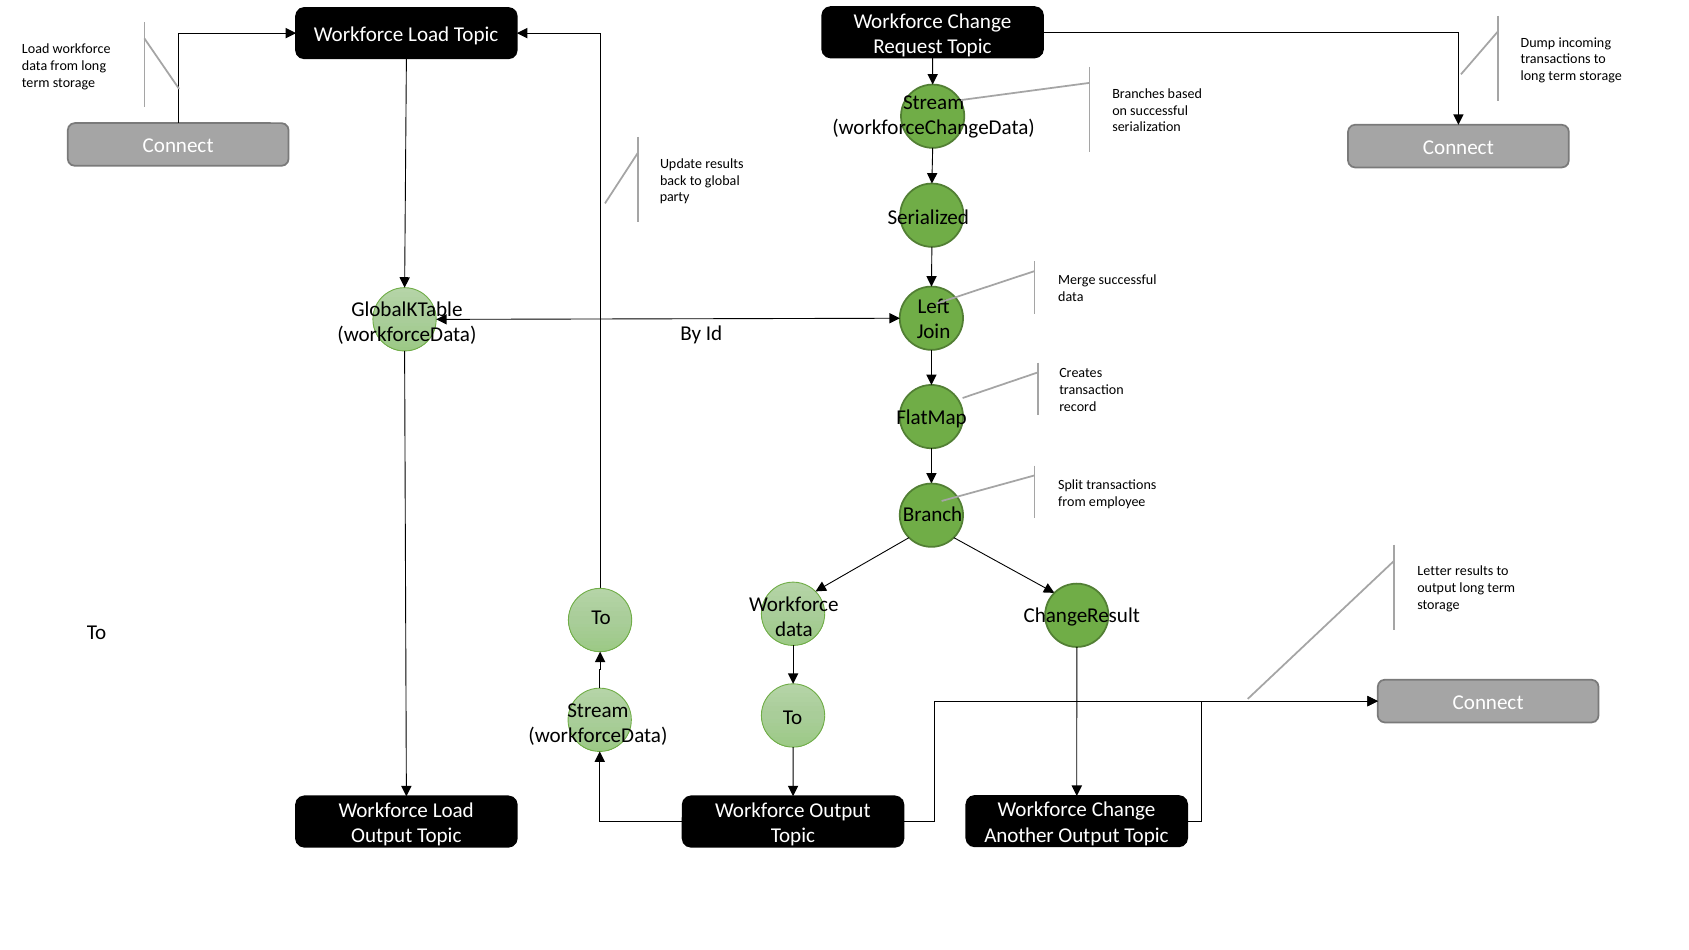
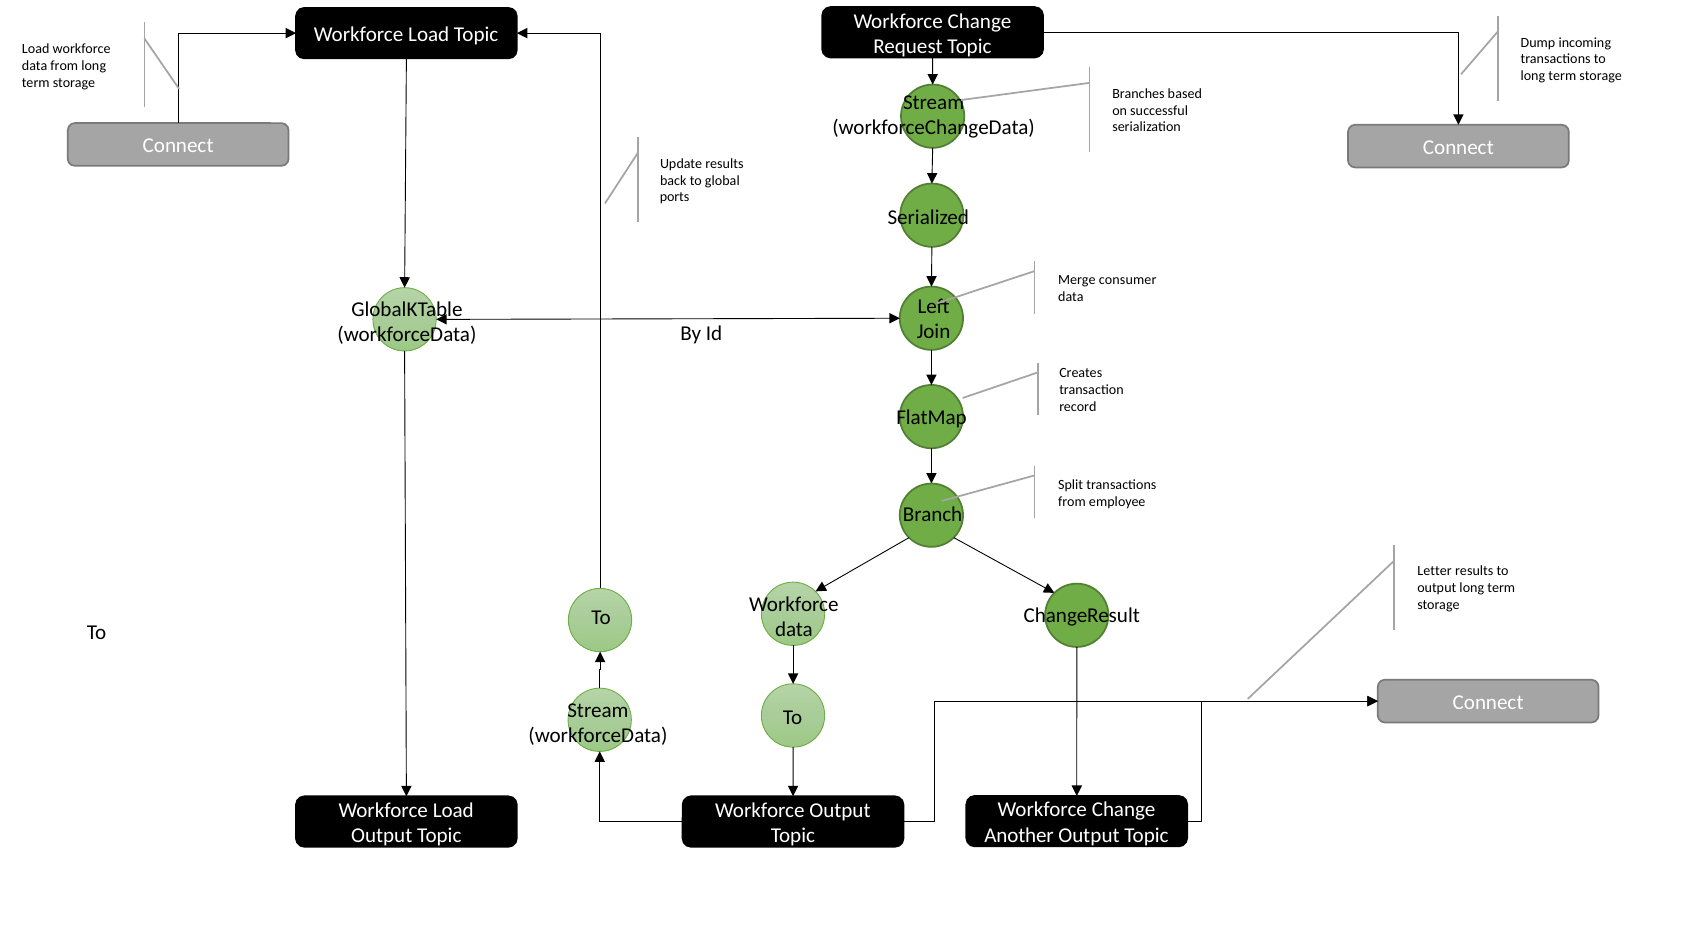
party: party -> ports
Merge successful: successful -> consumer
